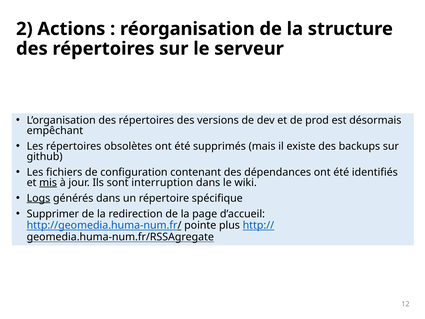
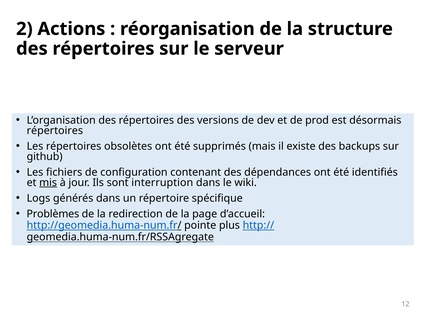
empêchant at (55, 131): empêchant -> répertoires
Logs underline: present -> none
Supprimer: Supprimer -> Problèmes
